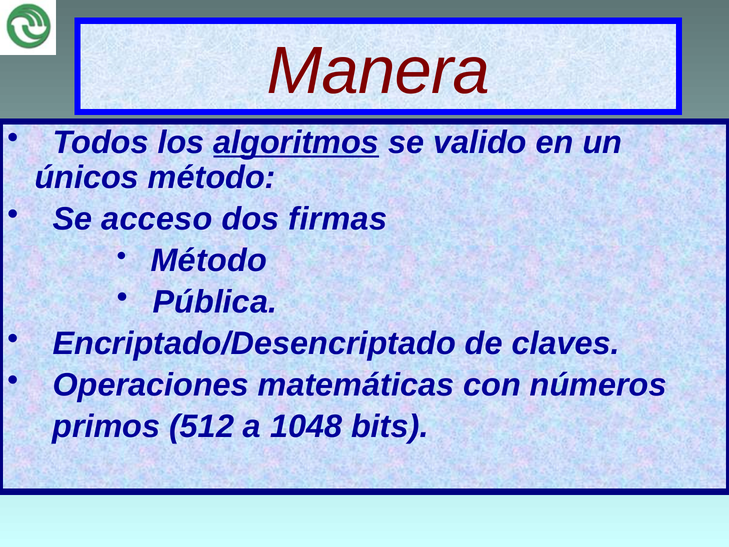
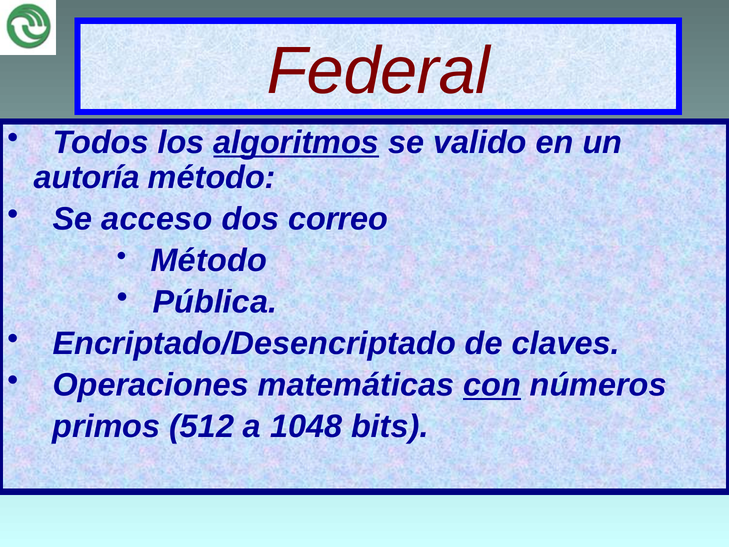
Manera: Manera -> Federal
únicos: únicos -> autoría
firmas: firmas -> correo
con underline: none -> present
